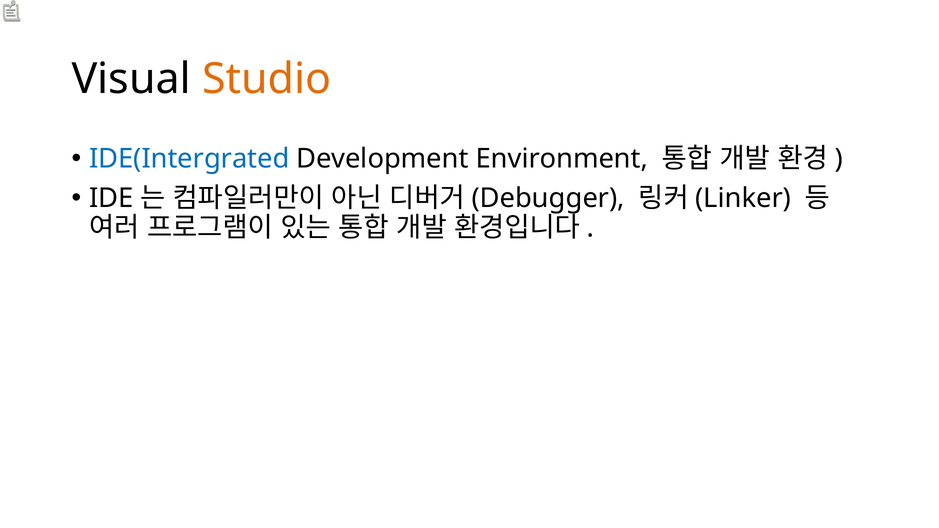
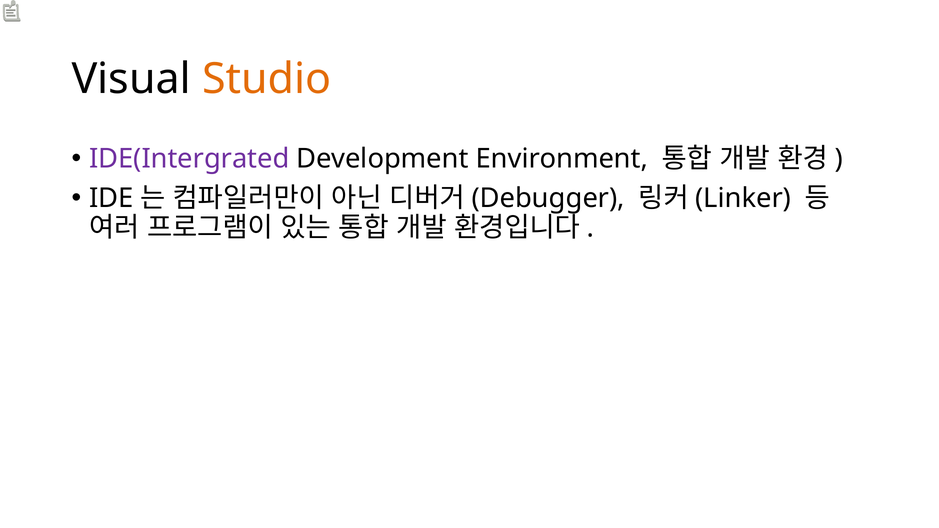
IDE(Intergrated colour: blue -> purple
